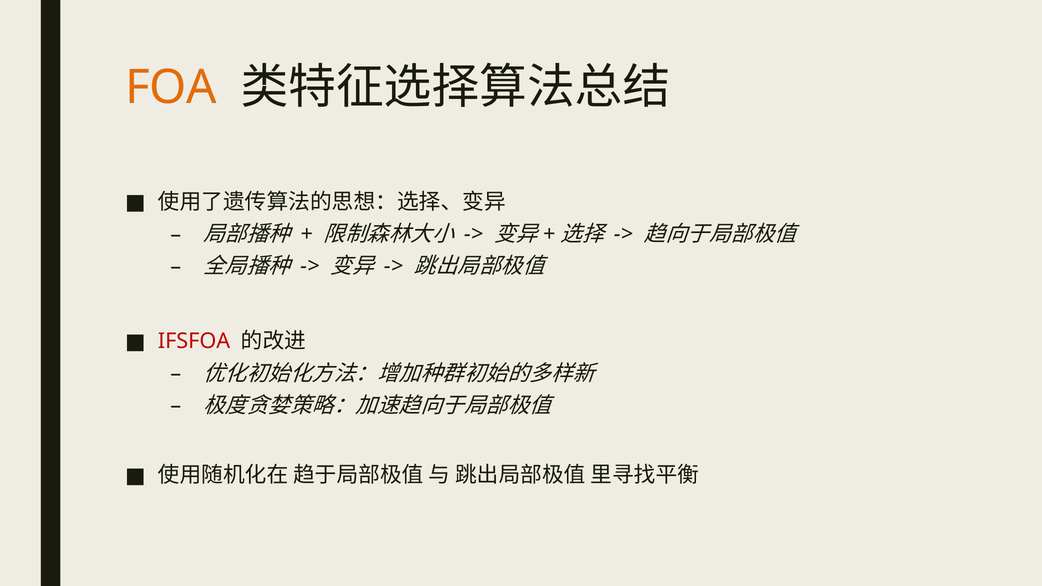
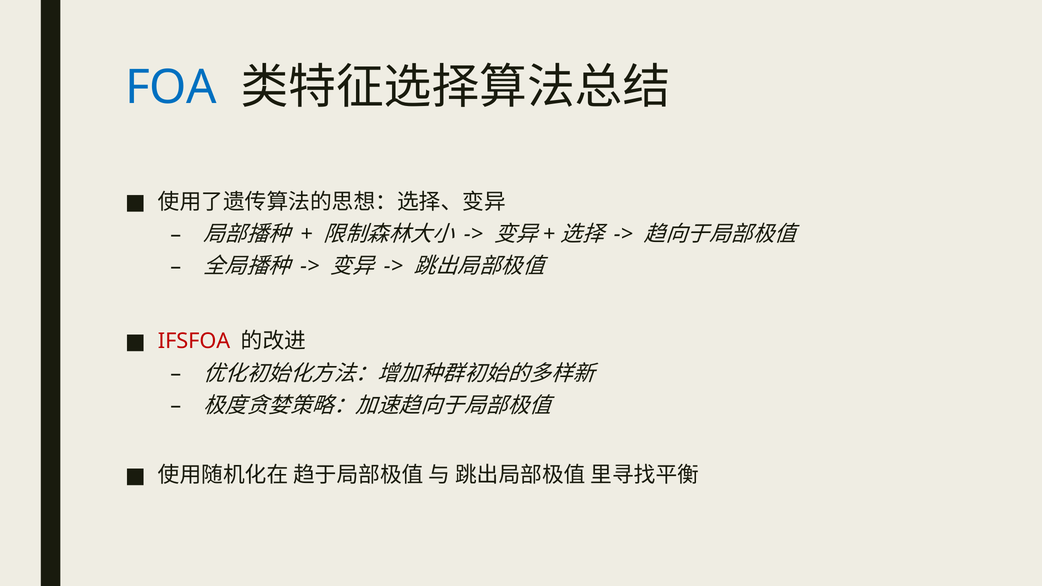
FOA colour: orange -> blue
